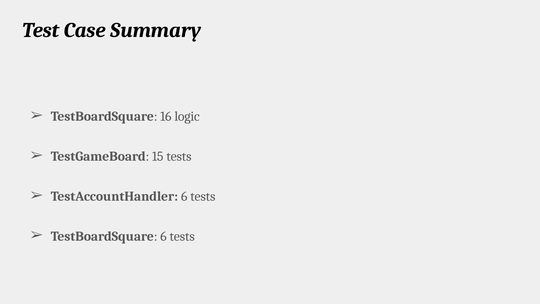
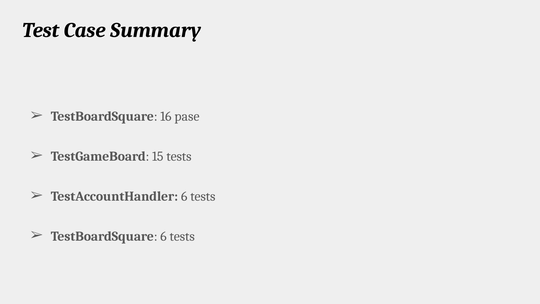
logic: logic -> pase
